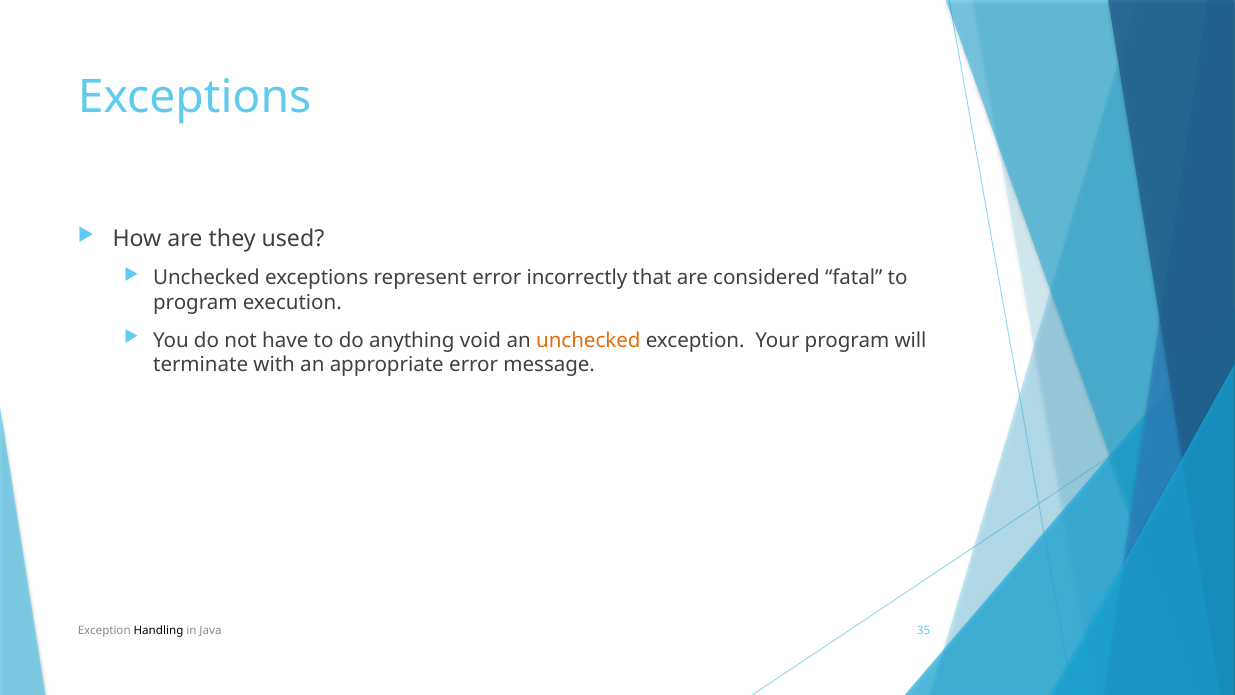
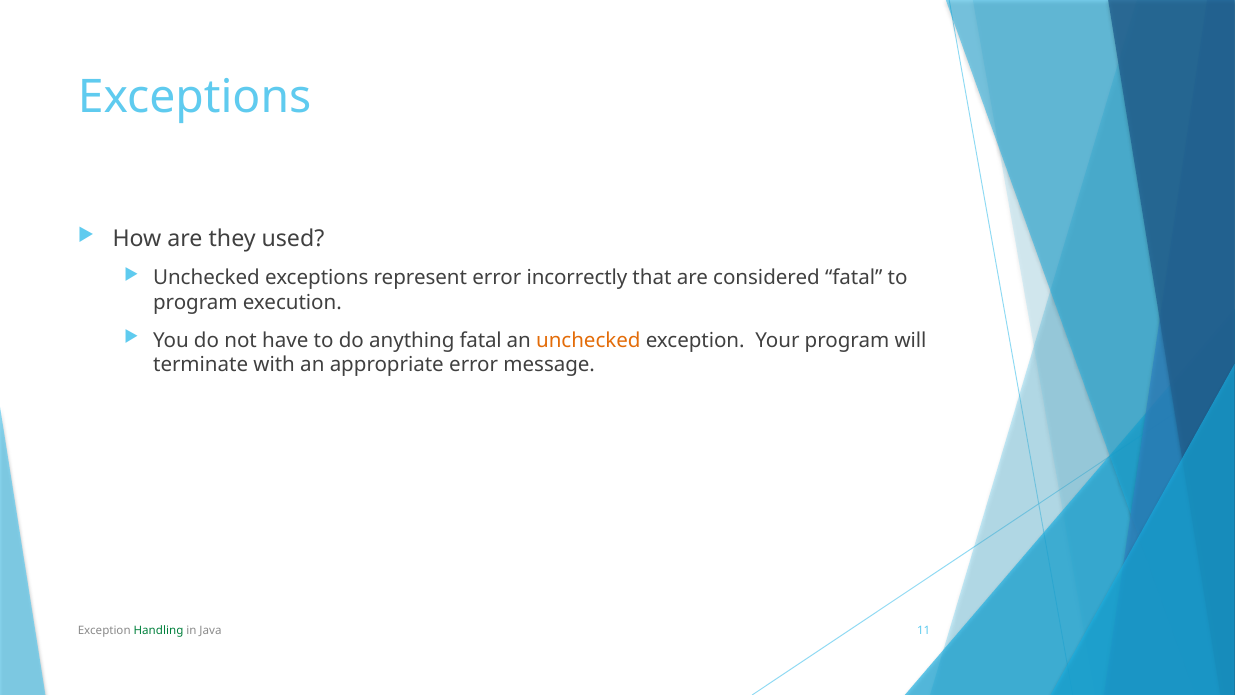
anything void: void -> fatal
Handling colour: black -> green
35: 35 -> 11
